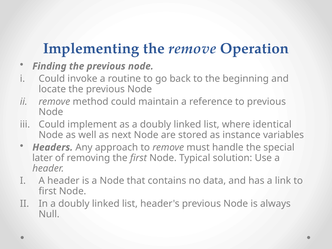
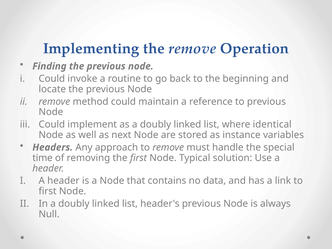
later: later -> time
